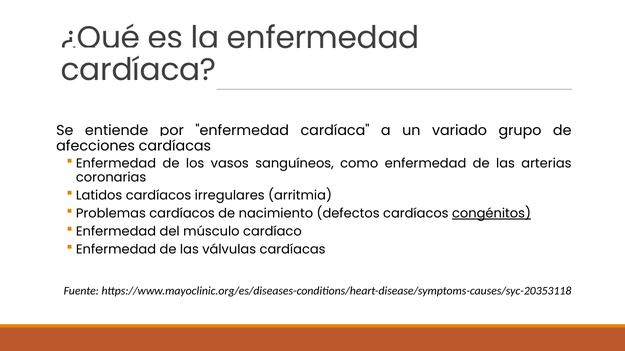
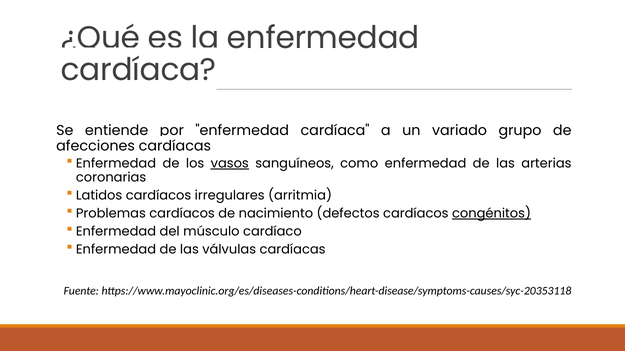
vasos underline: none -> present
